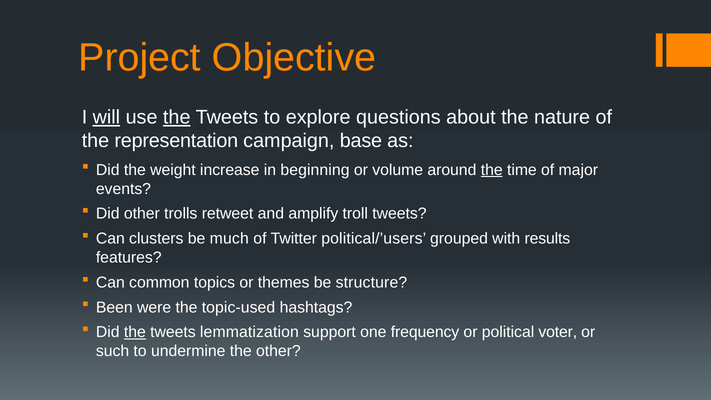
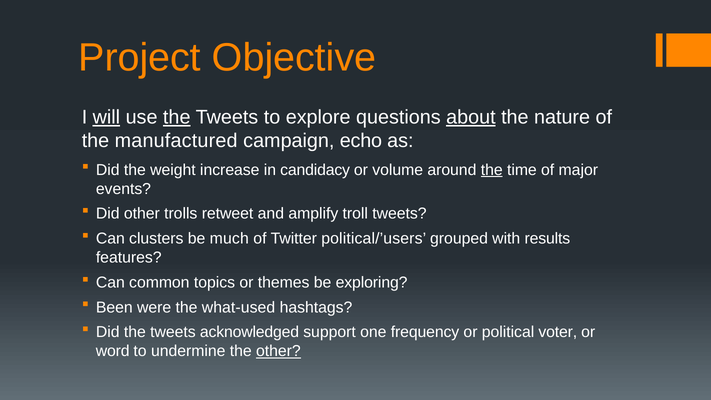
about underline: none -> present
representation: representation -> manufactured
base: base -> echo
beginning: beginning -> candidacy
structure: structure -> exploring
topic-used: topic-used -> what-used
the at (135, 332) underline: present -> none
lemmatization: lemmatization -> acknowledged
such: such -> word
other at (278, 351) underline: none -> present
